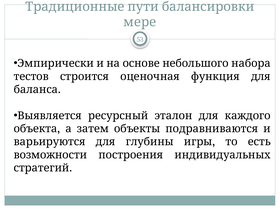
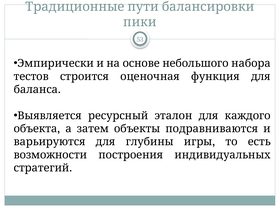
мере: мере -> пики
